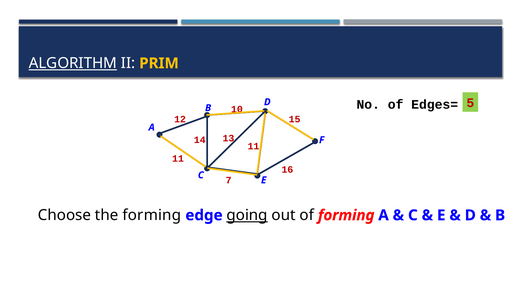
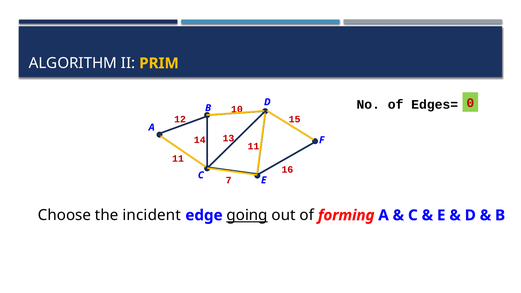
ALGORITHM underline: present -> none
5: 5 -> 0
the forming: forming -> incident
